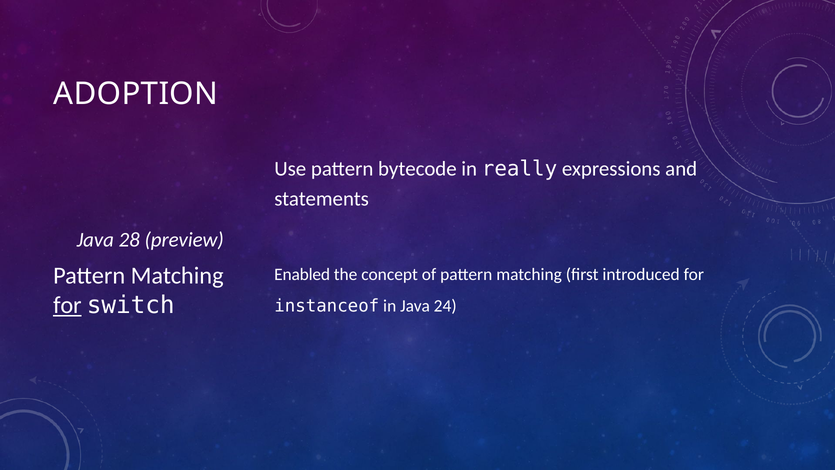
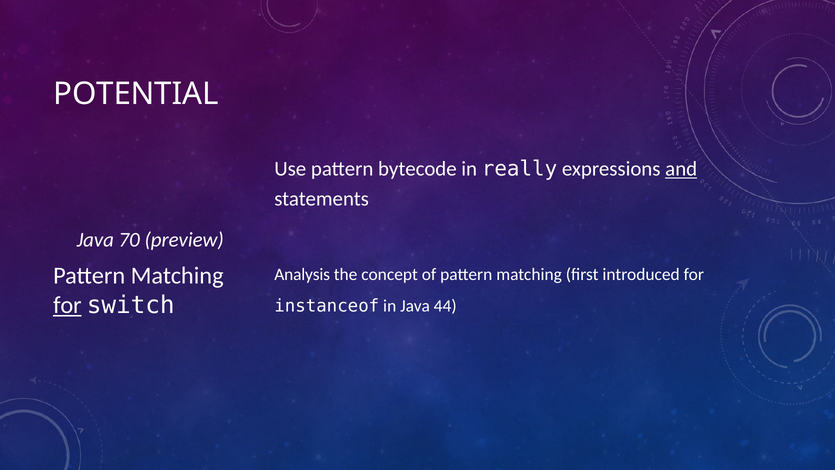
ADOPTION: ADOPTION -> POTENTIAL
and underline: none -> present
28: 28 -> 70
Enabled: Enabled -> Analysis
24: 24 -> 44
